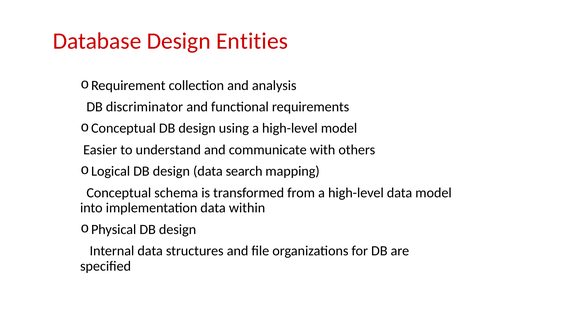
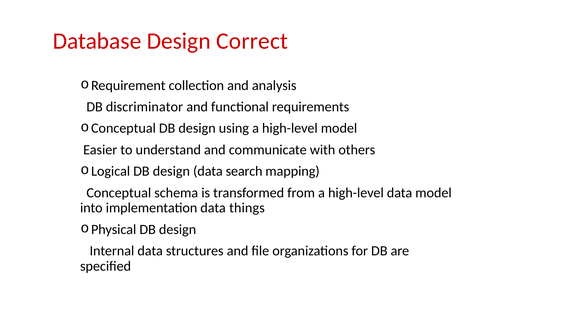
Entities: Entities -> Correct
within: within -> things
